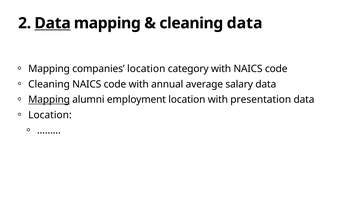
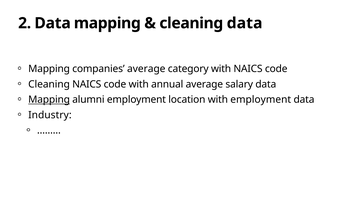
Data at (53, 23) underline: present -> none
companies location: location -> average
with presentation: presentation -> employment
Location at (50, 115): Location -> Industry
